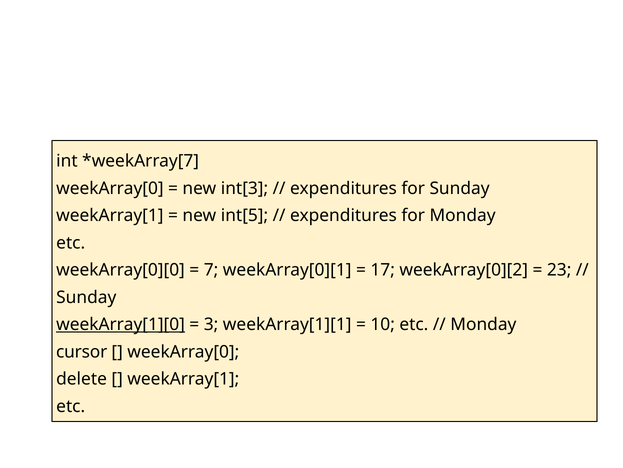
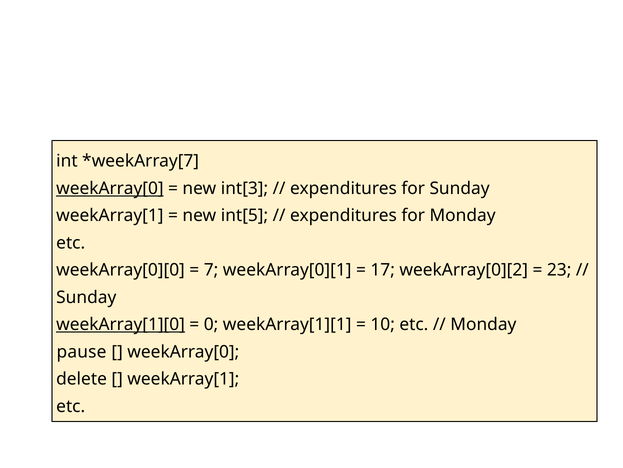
weekArray[0 at (110, 188) underline: none -> present
3: 3 -> 0
cursor: cursor -> pause
